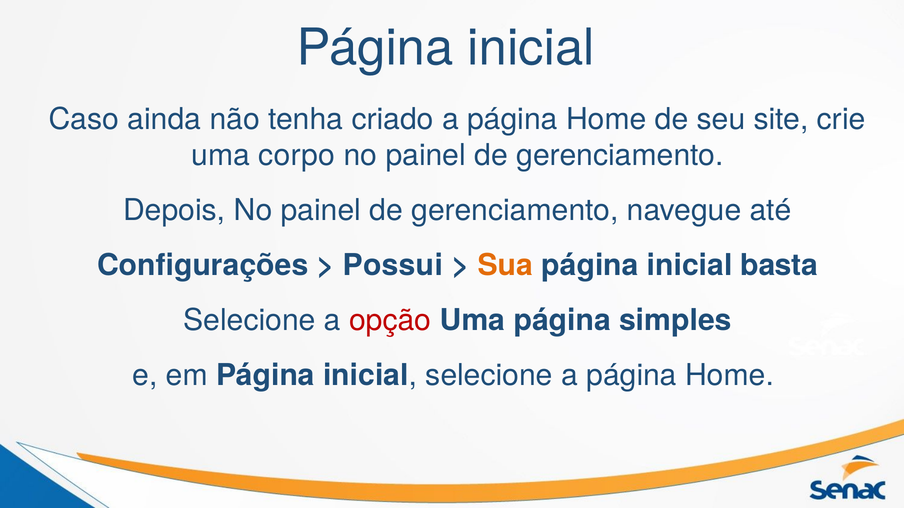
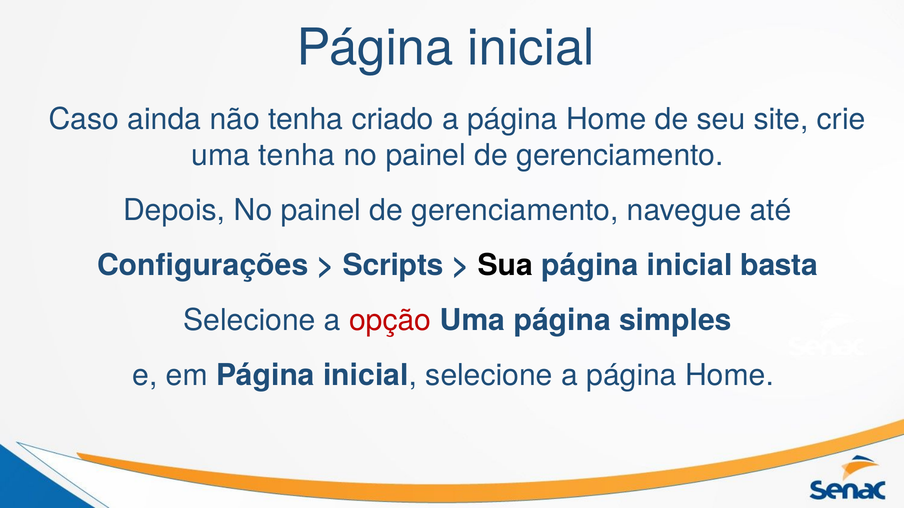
uma corpo: corpo -> tenha
Possui: Possui -> Scripts
Sua colour: orange -> black
